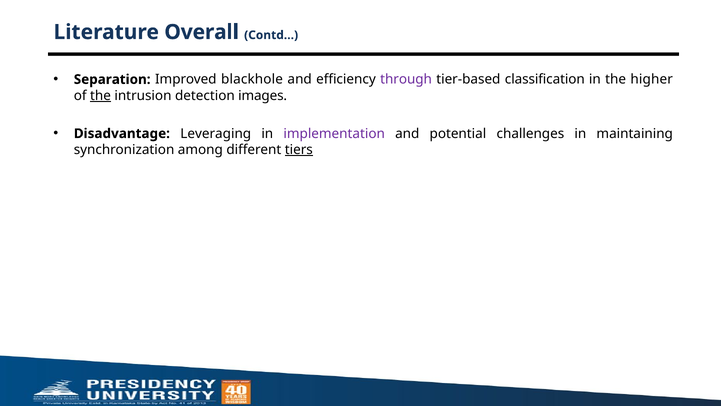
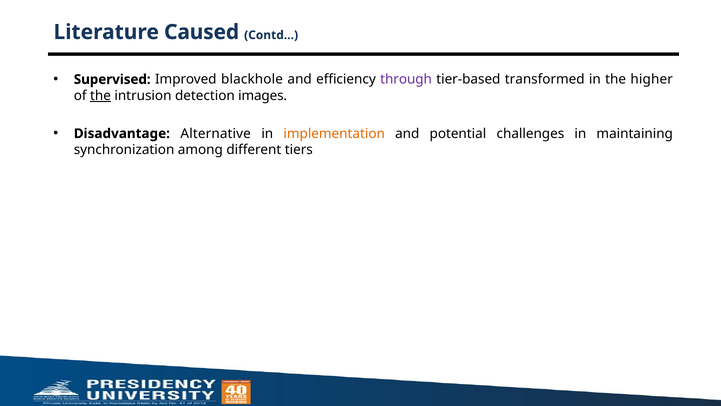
Overall: Overall -> Caused
Separation: Separation -> Supervised
classification: classification -> transformed
Leveraging: Leveraging -> Alternative
implementation colour: purple -> orange
tiers underline: present -> none
